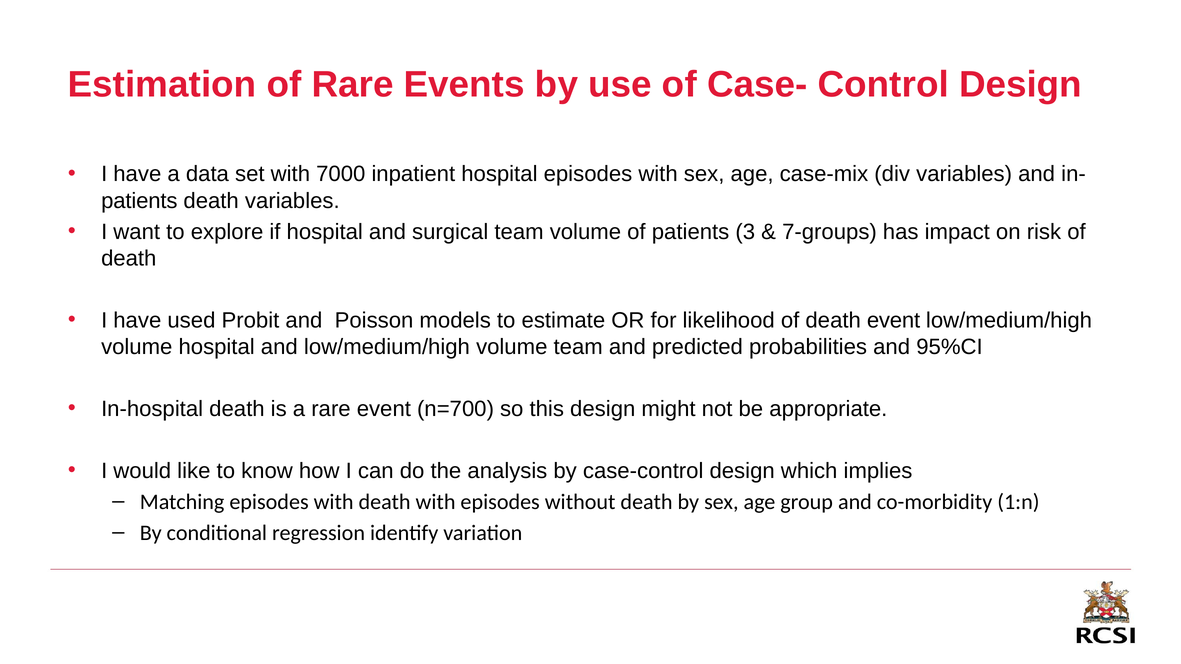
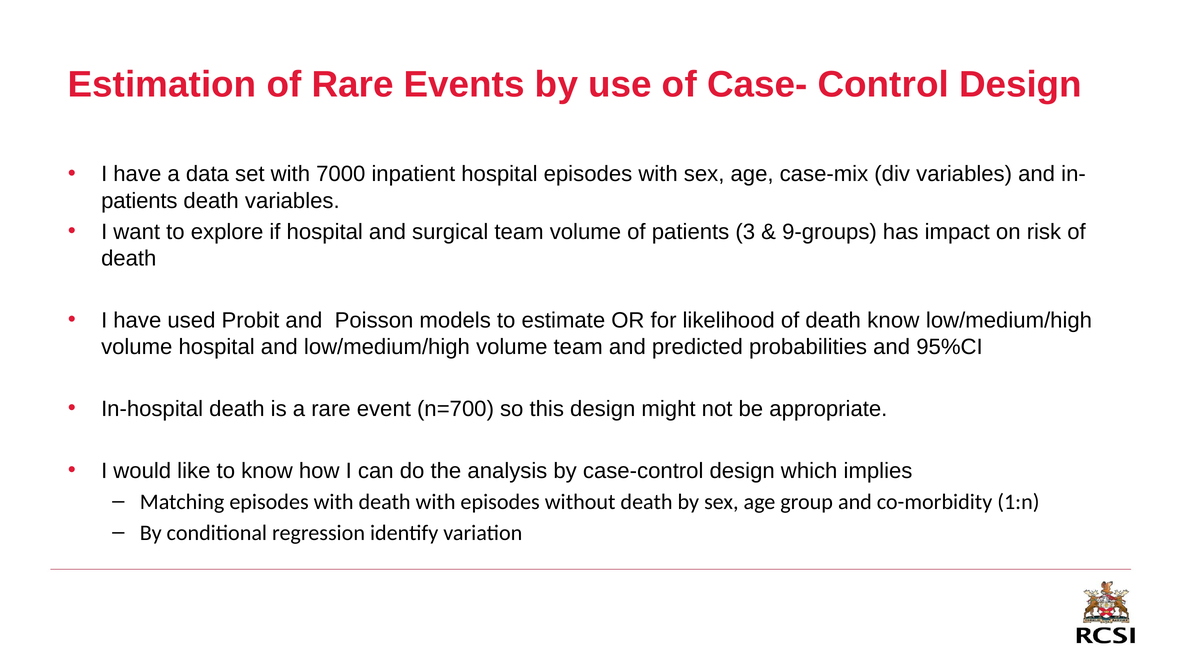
7-groups: 7-groups -> 9-groups
death event: event -> know
